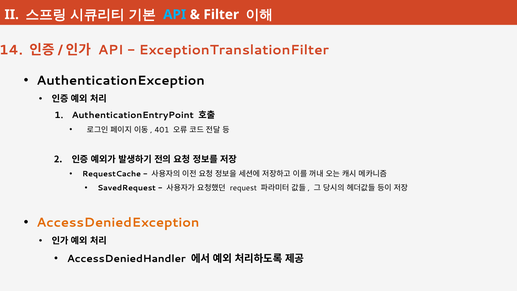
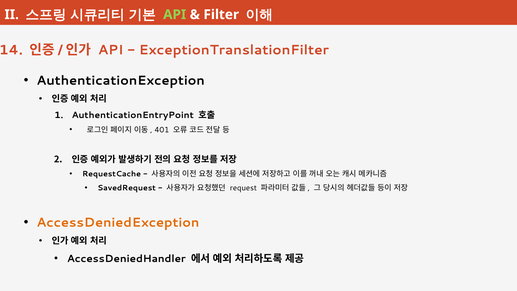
API at (175, 15) colour: light blue -> light green
